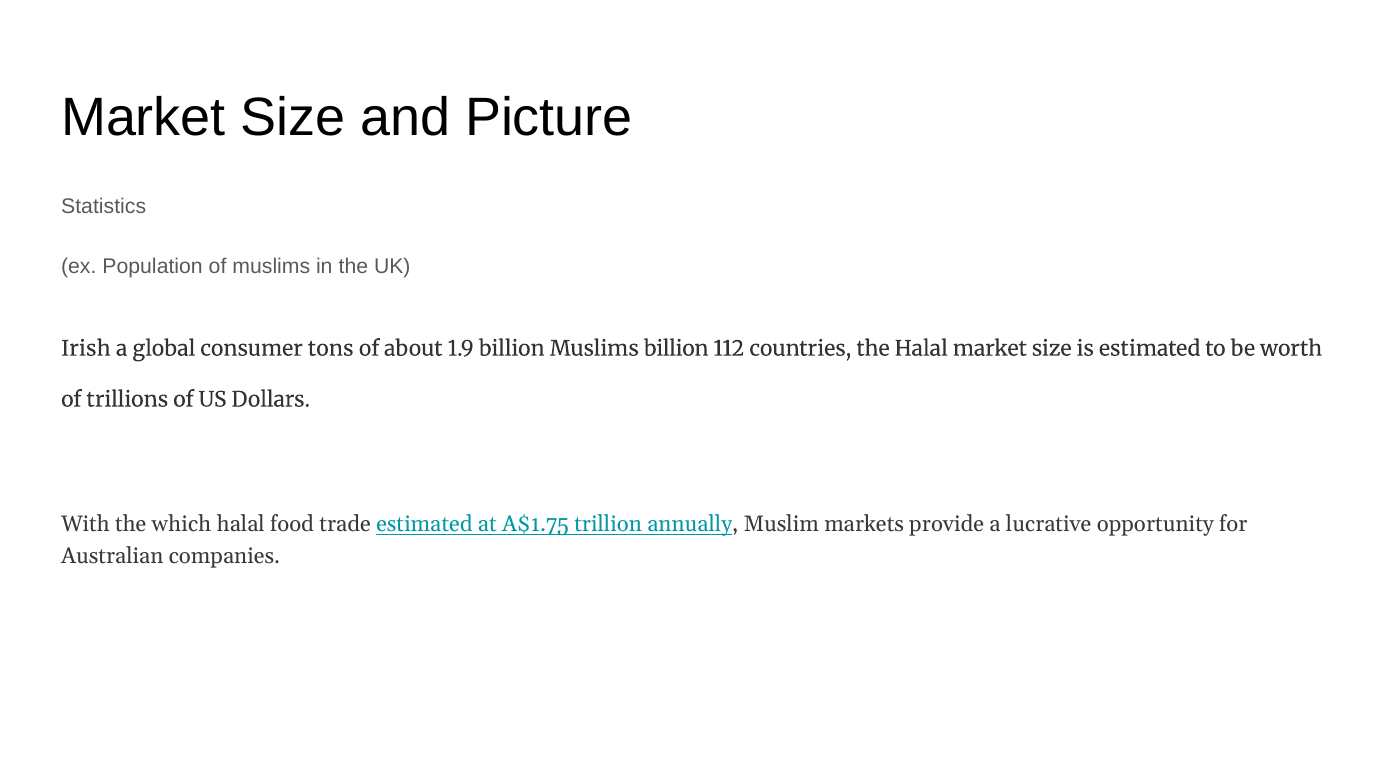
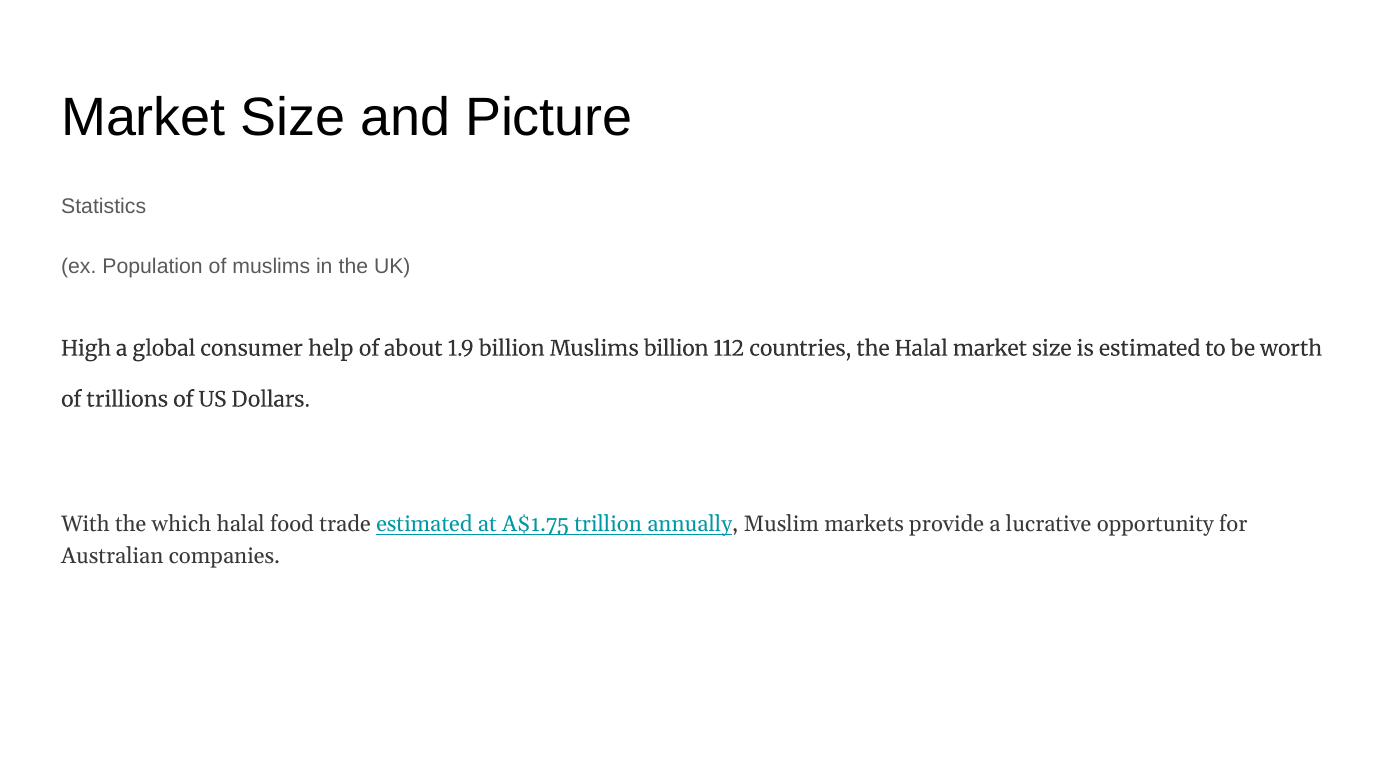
Irish: Irish -> High
tons: tons -> help
